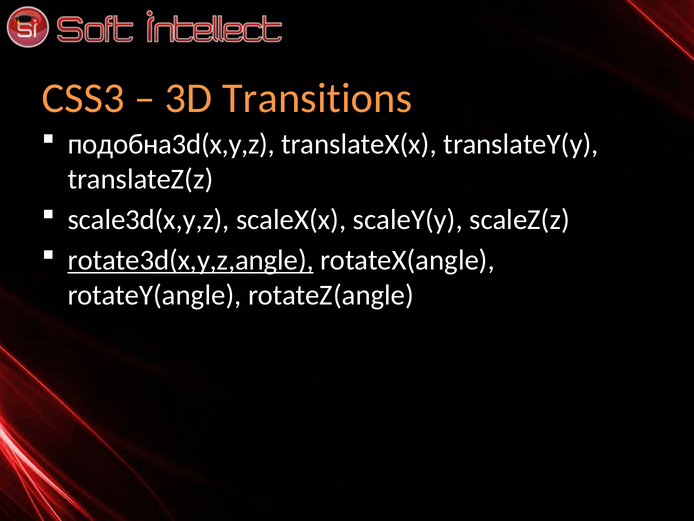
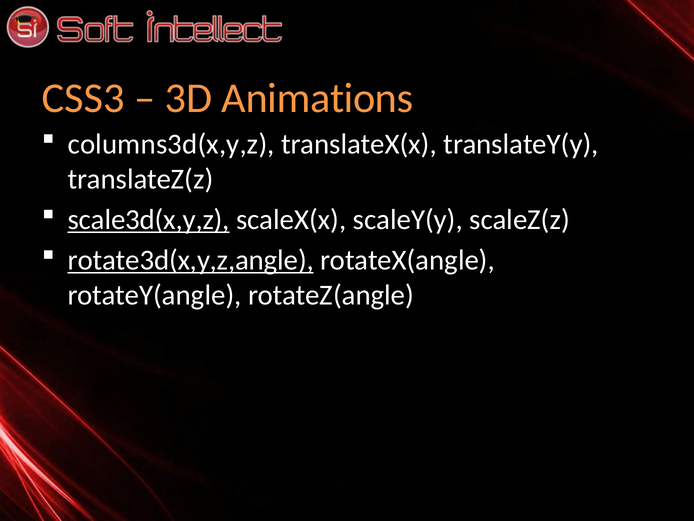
Transitions: Transitions -> Animations
подобна3d(x,y,z: подобна3d(x,y,z -> columns3d(x,y,z
scale3d(x,y,z underline: none -> present
